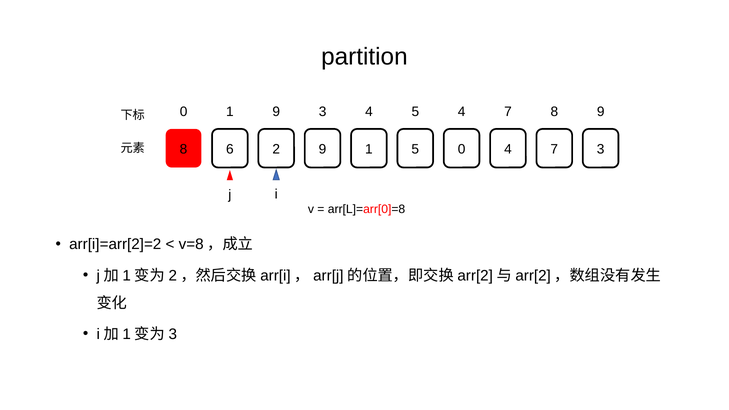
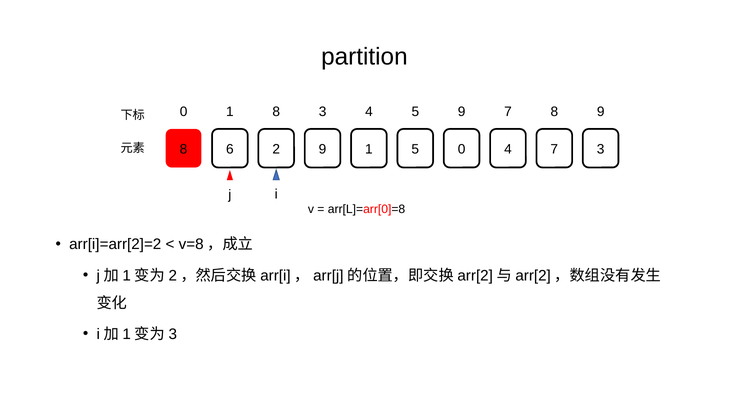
1 9: 9 -> 8
4 4: 4 -> 9
